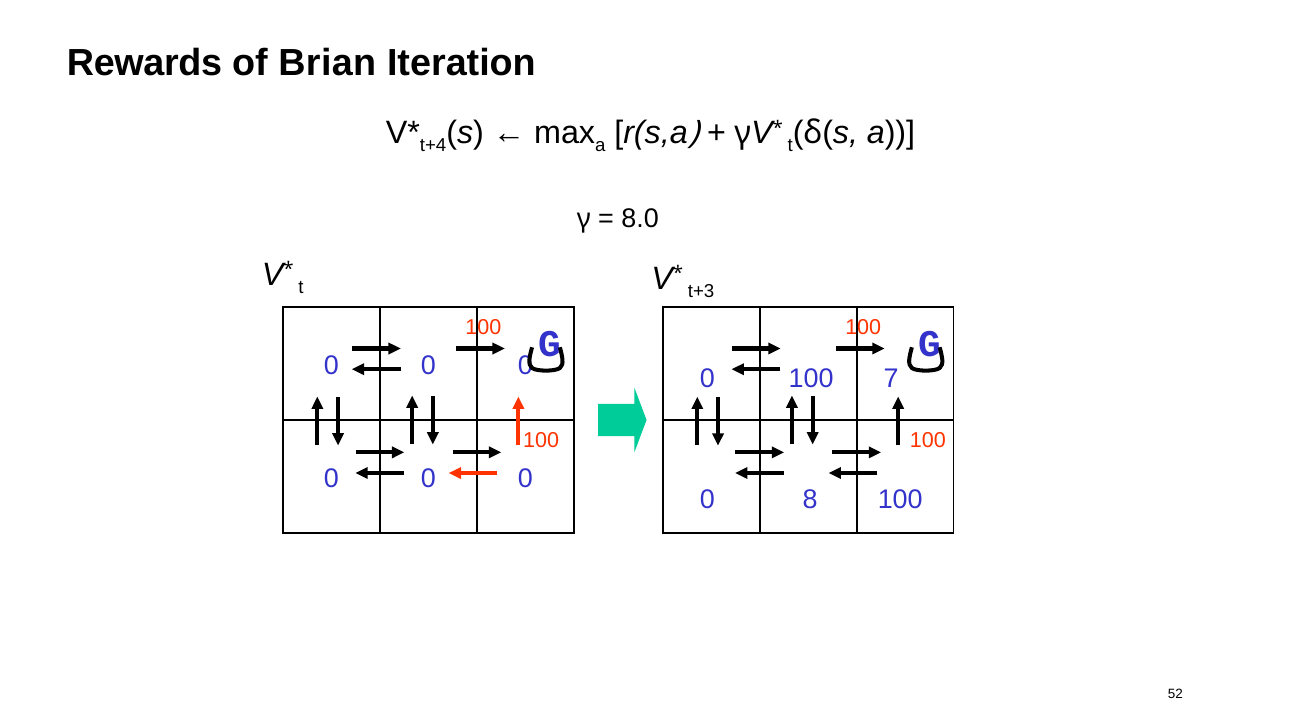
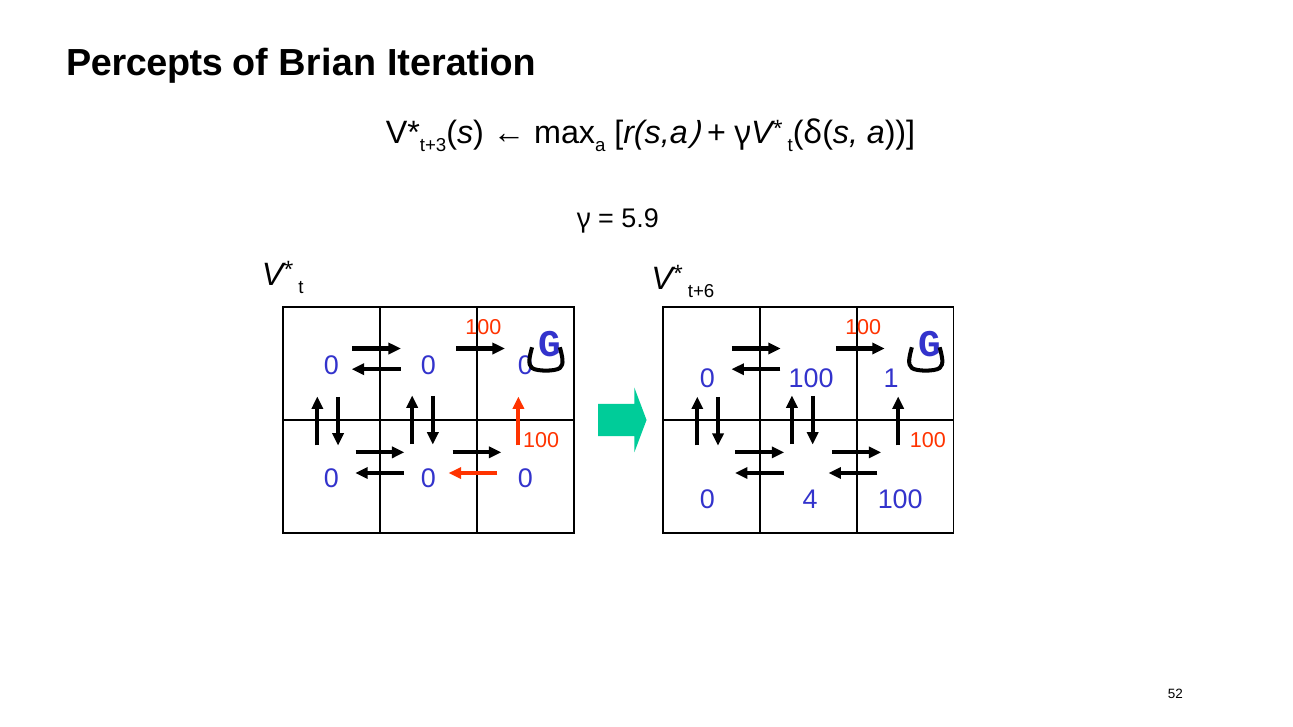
Rewards: Rewards -> Percepts
t+4: t+4 -> t+3
8.0: 8.0 -> 5.9
t+3: t+3 -> t+6
7: 7 -> 1
8: 8 -> 4
